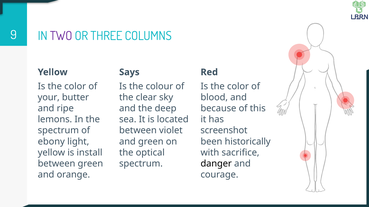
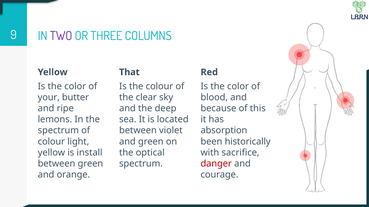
Says: Says -> That
screenshot: screenshot -> absorption
ebony at (51, 142): ebony -> colour
danger colour: black -> red
